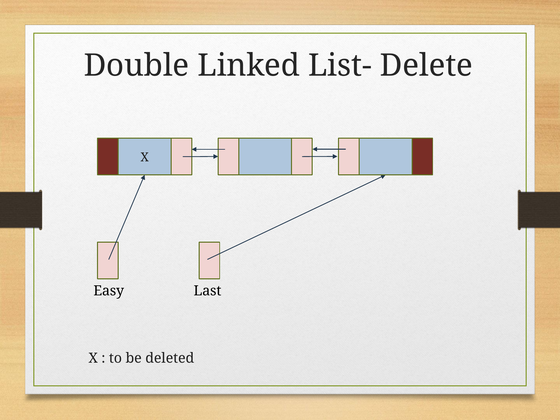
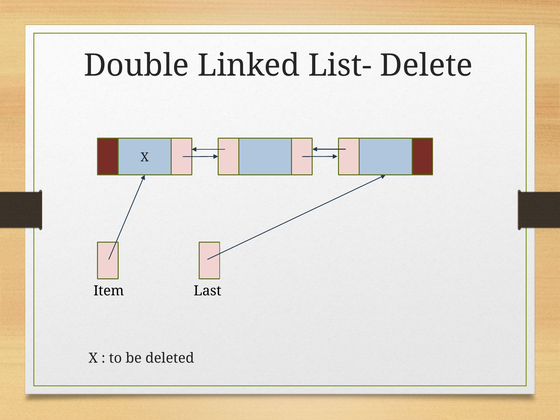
Easy: Easy -> Item
